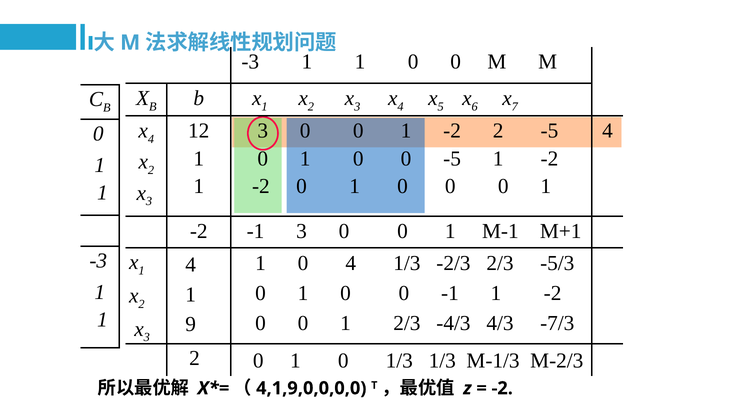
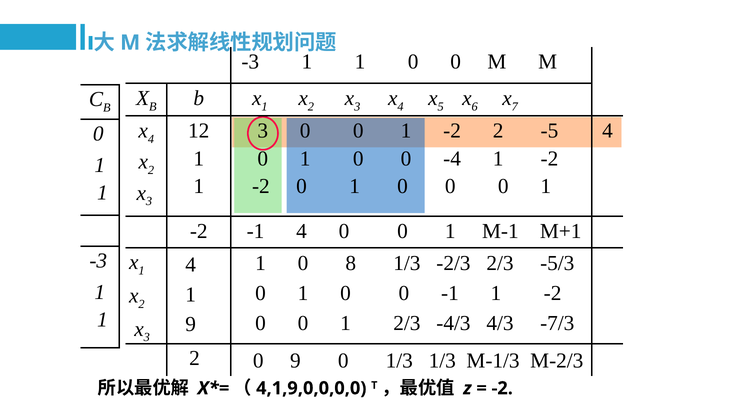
0 -5: -5 -> -4
-1 3: 3 -> 4
0 4: 4 -> 8
1 at (295, 360): 1 -> 9
